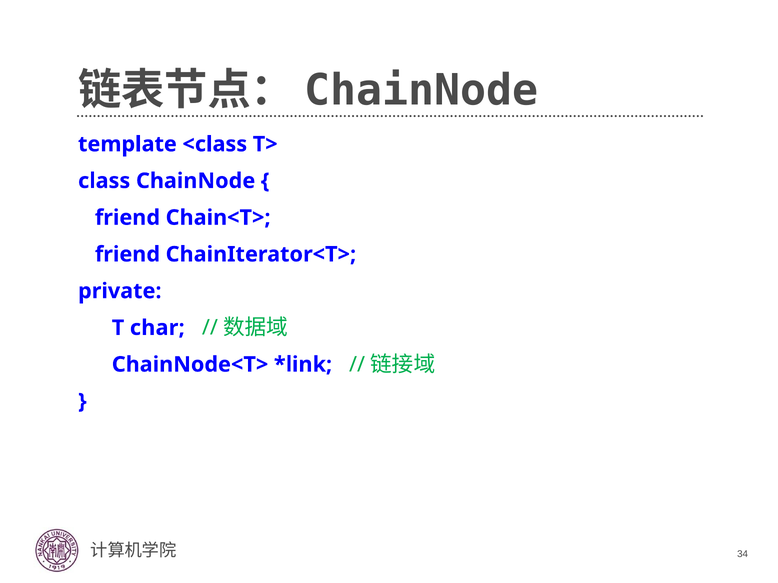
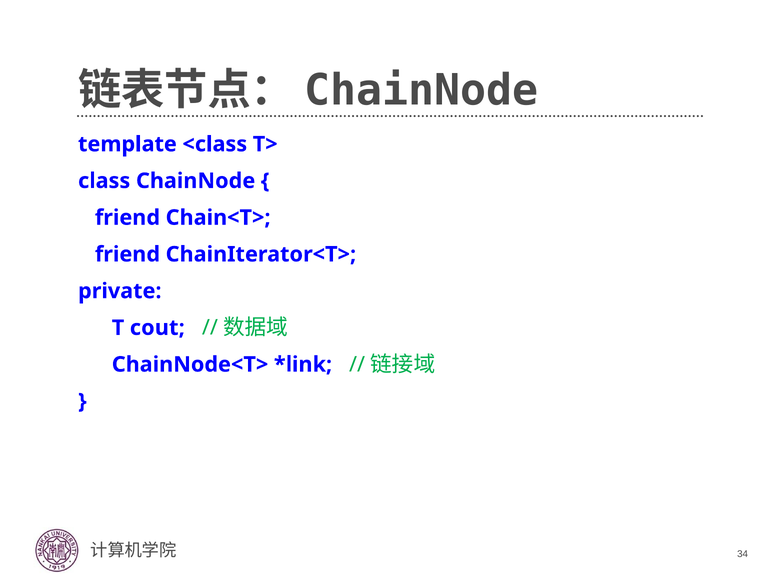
char: char -> cout
